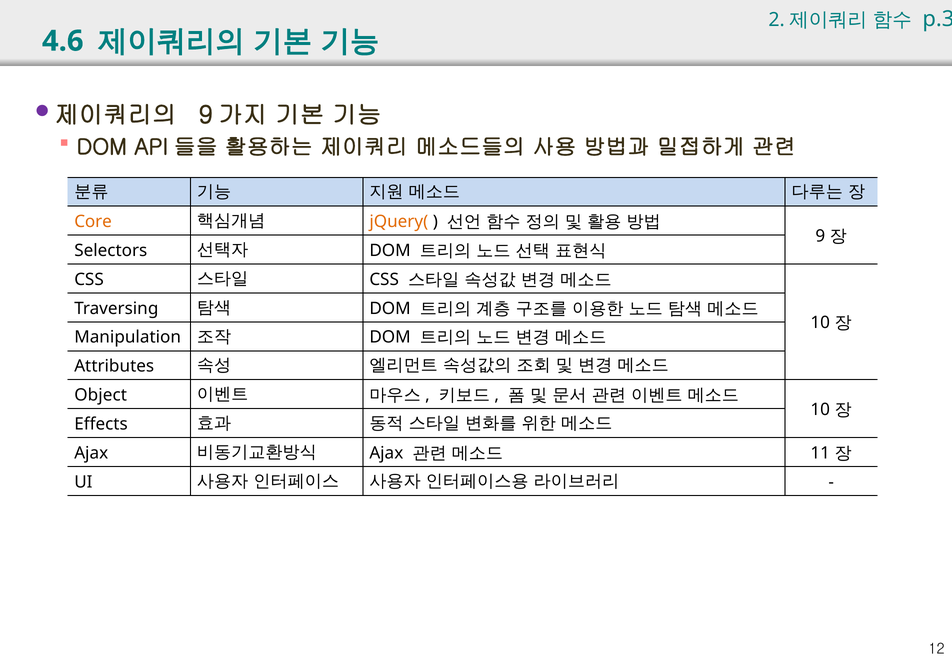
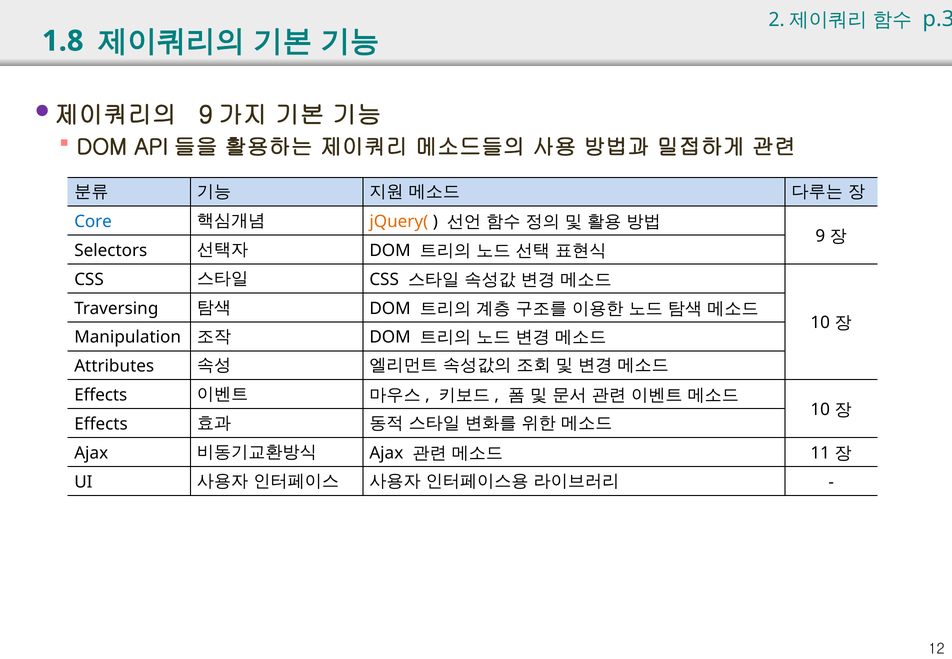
4.6: 4.6 -> 1.8
Core colour: orange -> blue
Object at (101, 395): Object -> Effects
